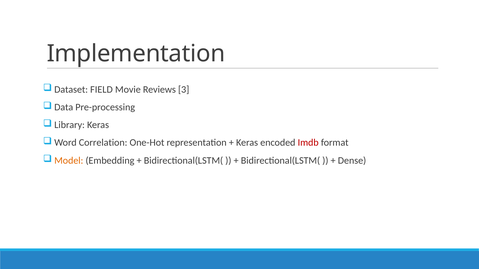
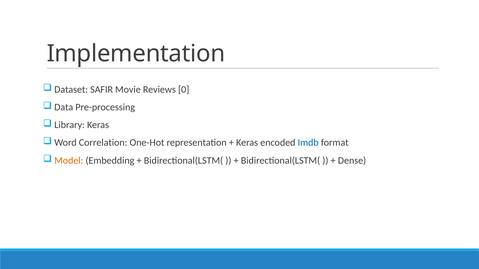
FIELD: FIELD -> SAFIR
3: 3 -> 0
Imdb colour: red -> blue
